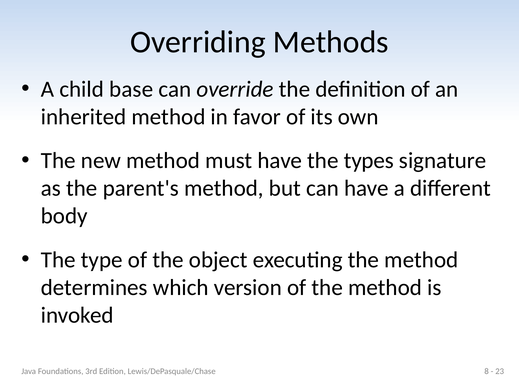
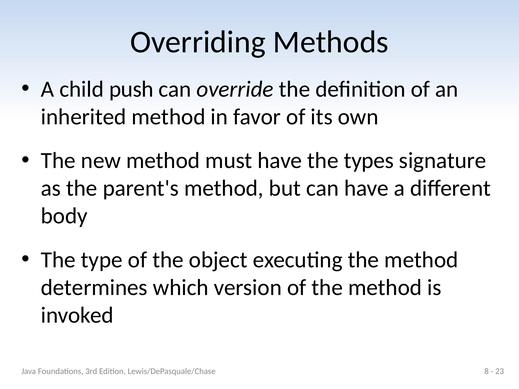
base: base -> push
